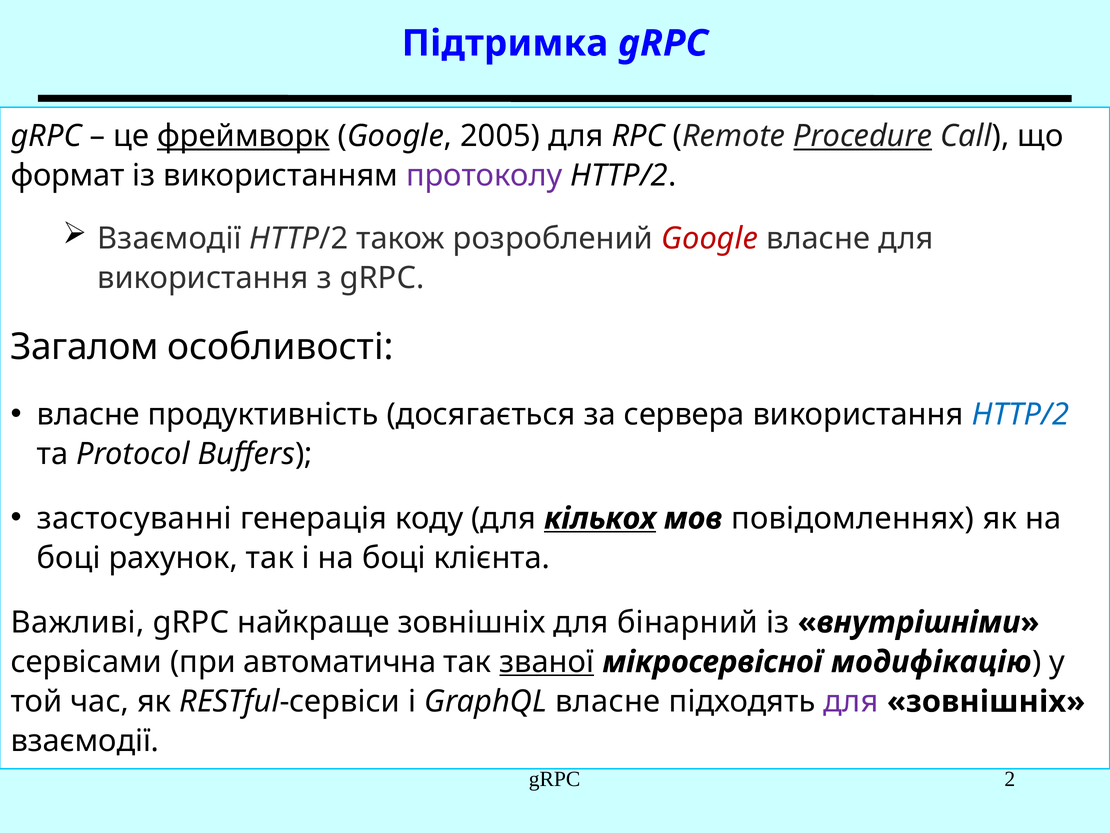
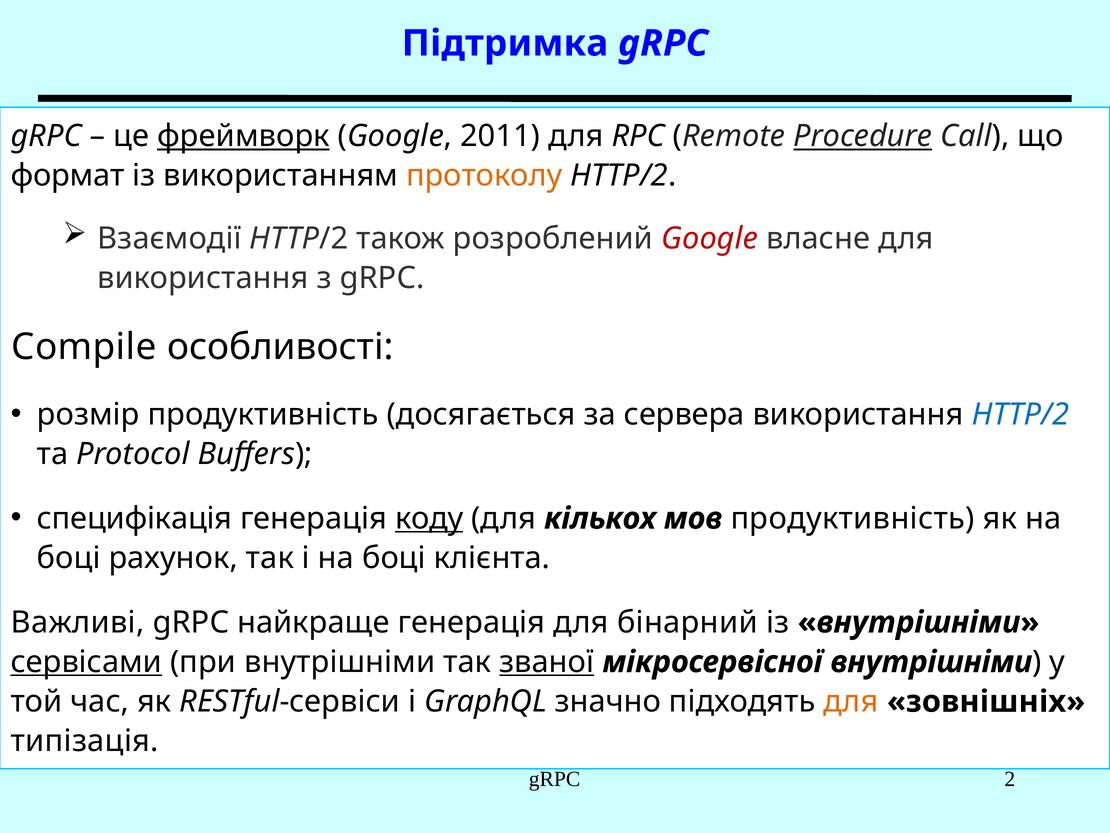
2005: 2005 -> 2011
протоколу colour: purple -> orange
Загалом: Загалом -> Compile
власне at (88, 414): власне -> розмір
застосуванні: застосуванні -> специфікація
коду underline: none -> present
кількох underline: present -> none
мов повідомленнях: повідомленнях -> продуктивність
найкраще зовнішніх: зовнішніх -> генерація
сервісами underline: none -> present
при автоматична: автоматична -> внутрішніми
мікросервісної модифікацію: модифікацію -> внутрішніми
GraphQL власне: власне -> значно
для at (851, 701) colour: purple -> orange
взаємодії at (85, 741): взаємодії -> типізація
